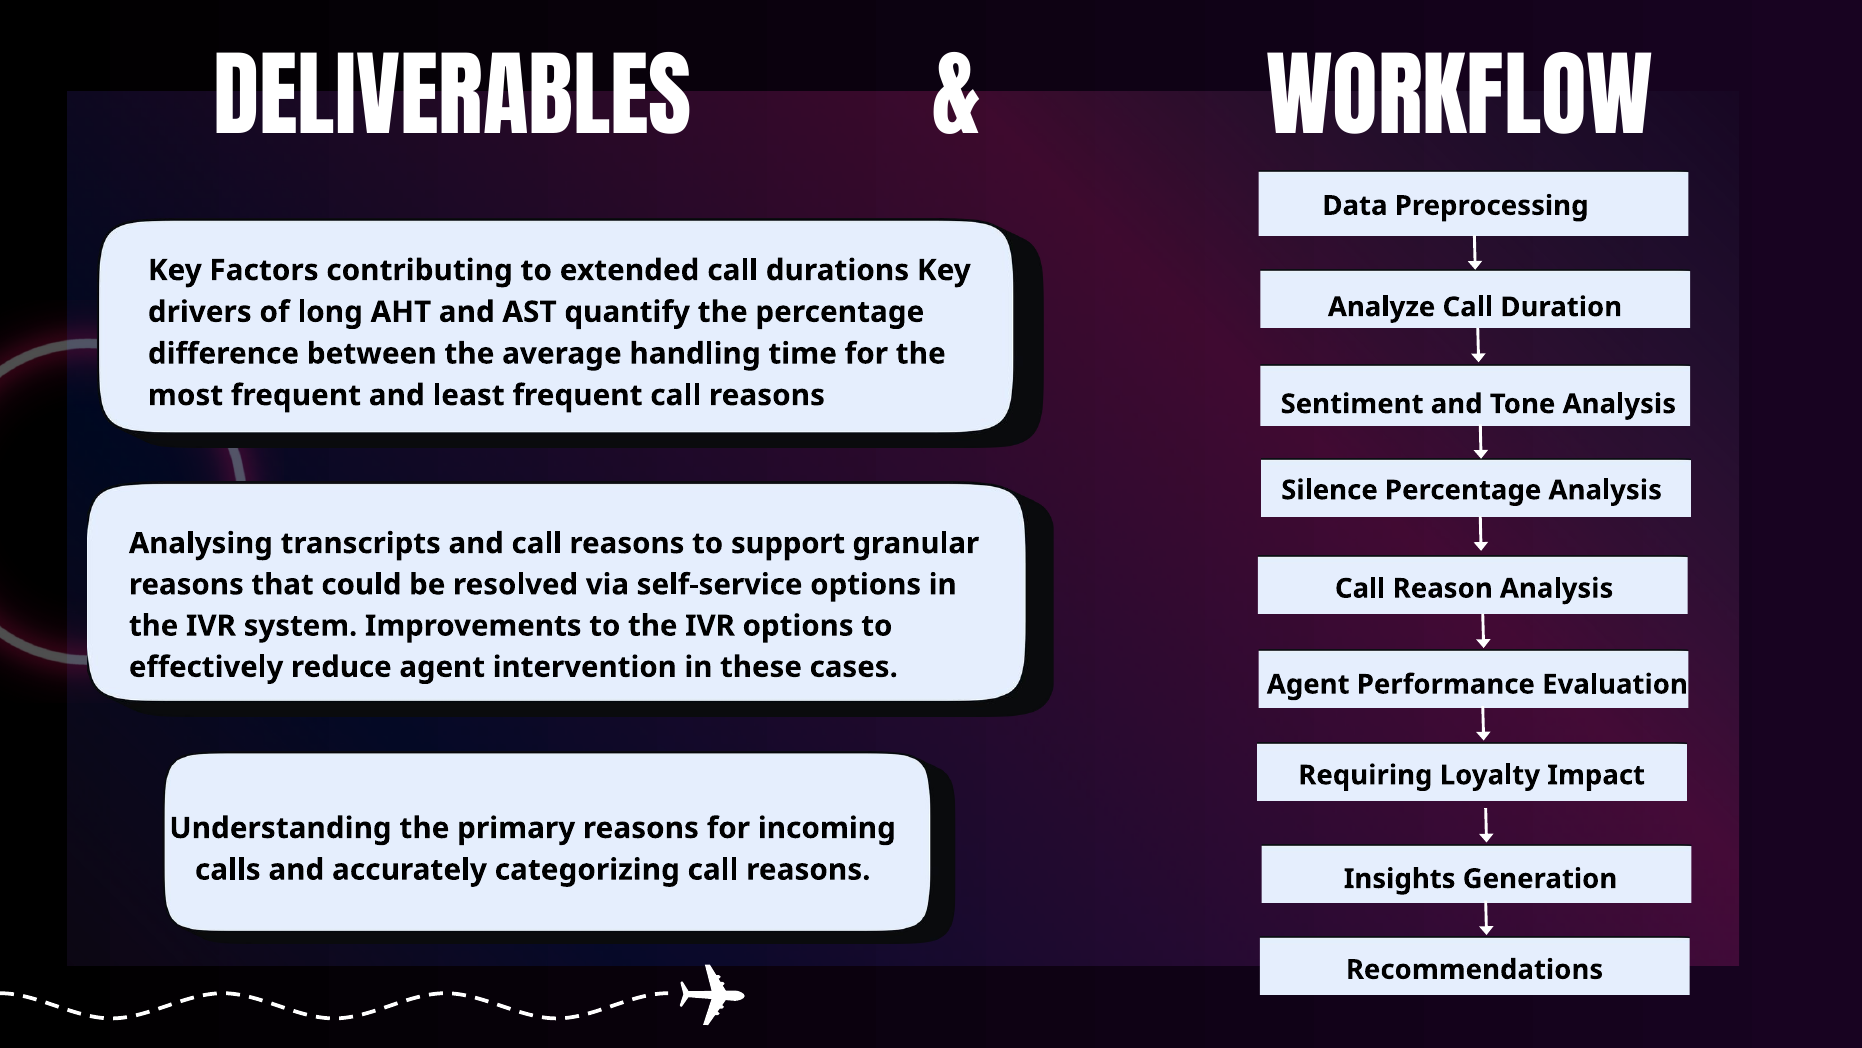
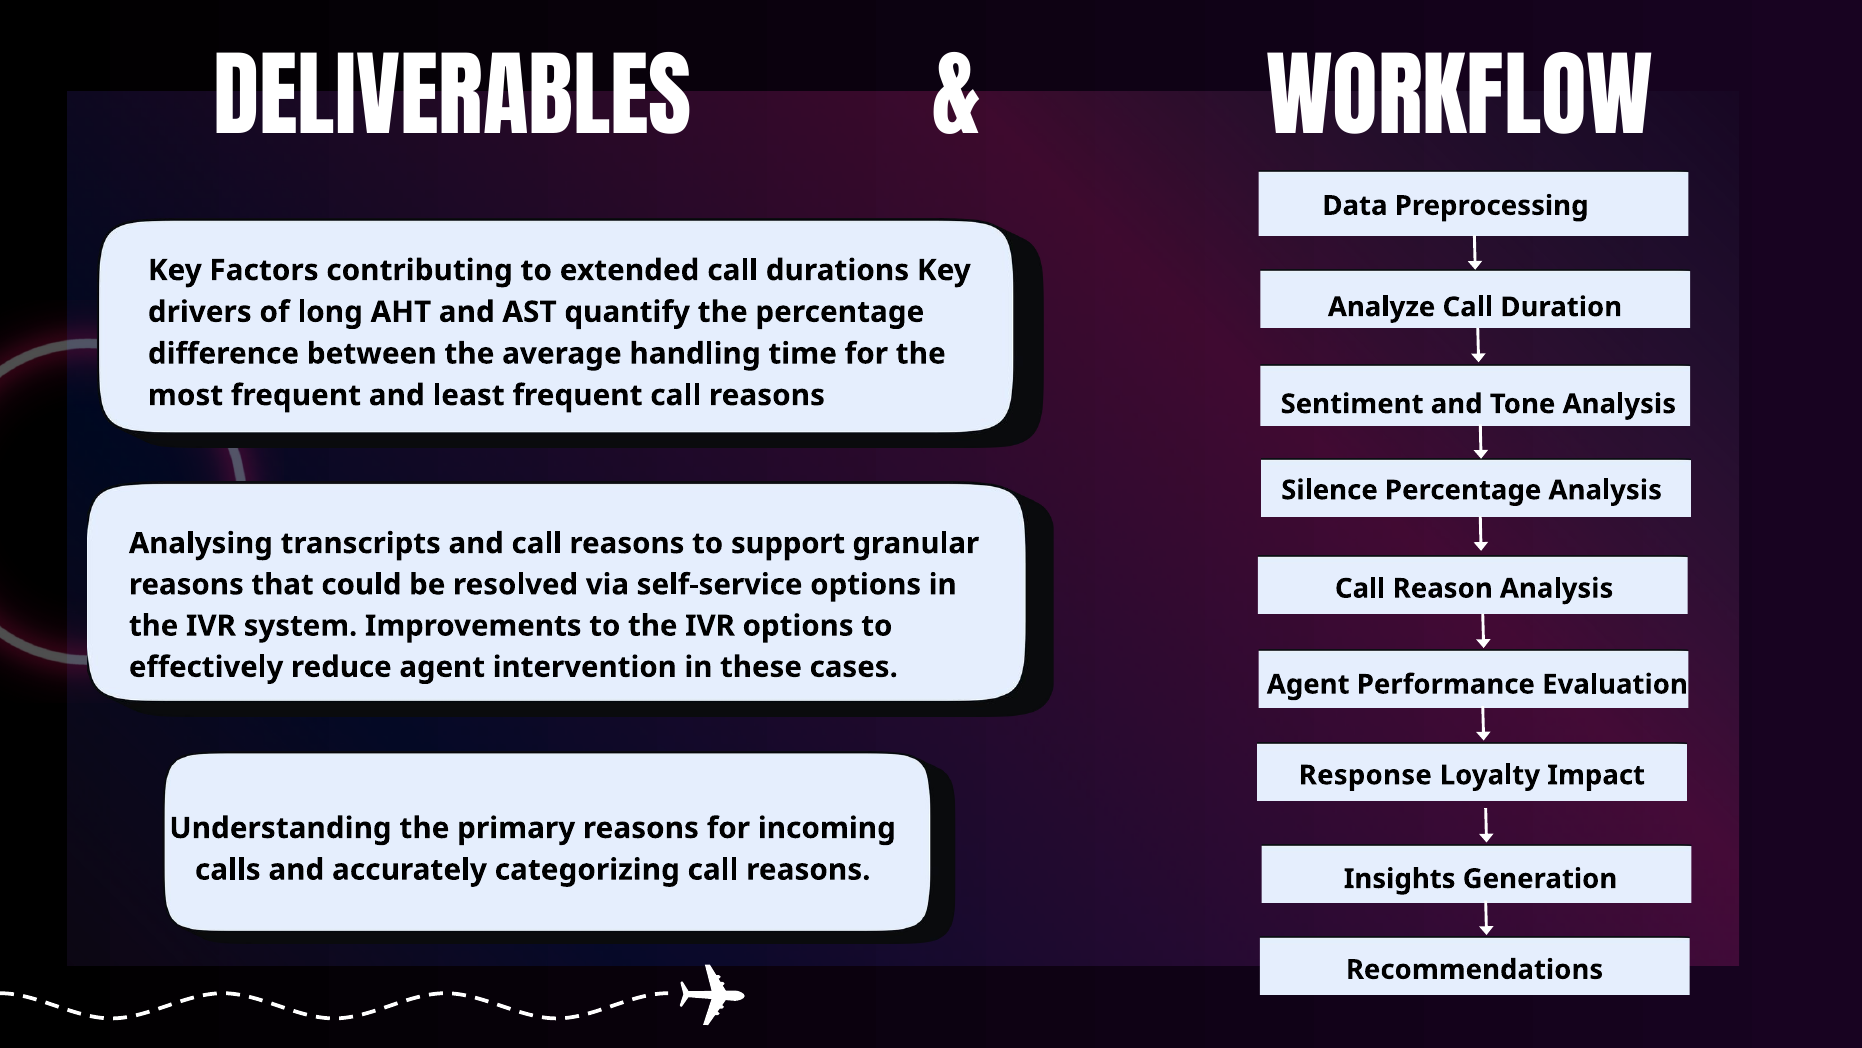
Requiring: Requiring -> Response
